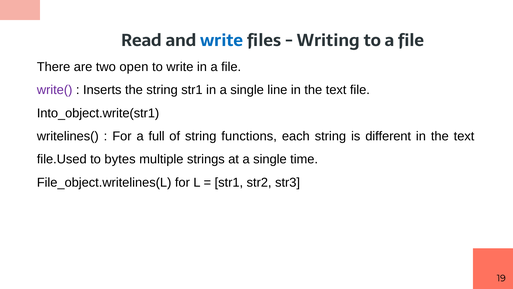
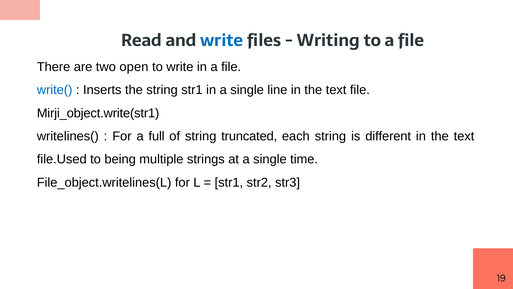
write( colour: purple -> blue
Into_object.write(str1: Into_object.write(str1 -> Mirji_object.write(str1
functions: functions -> truncated
bytes: bytes -> being
